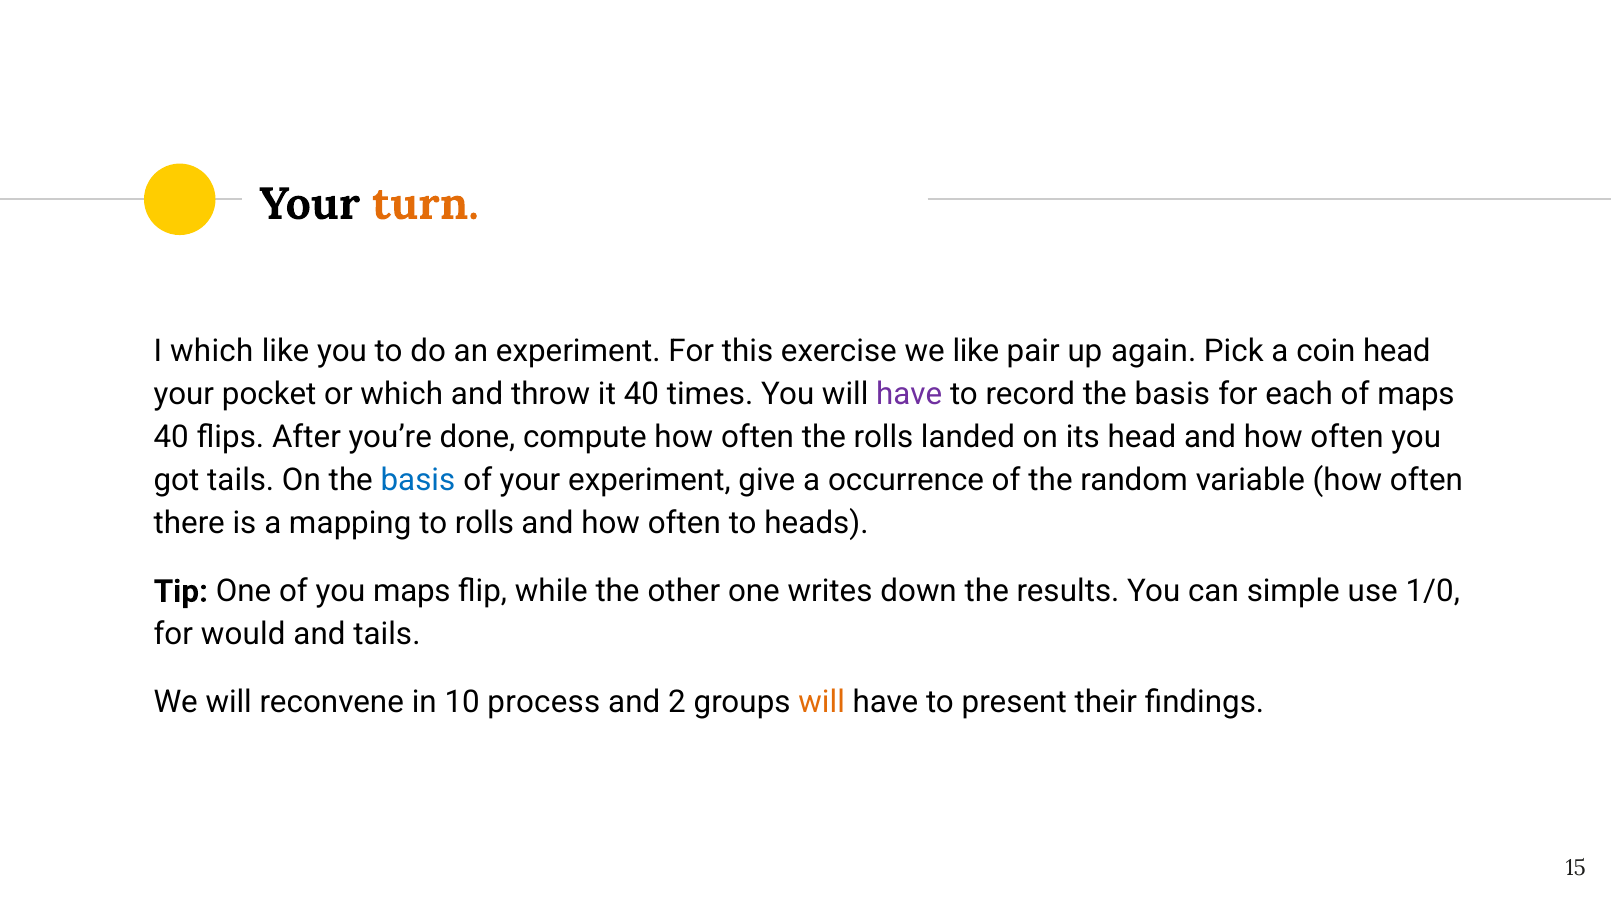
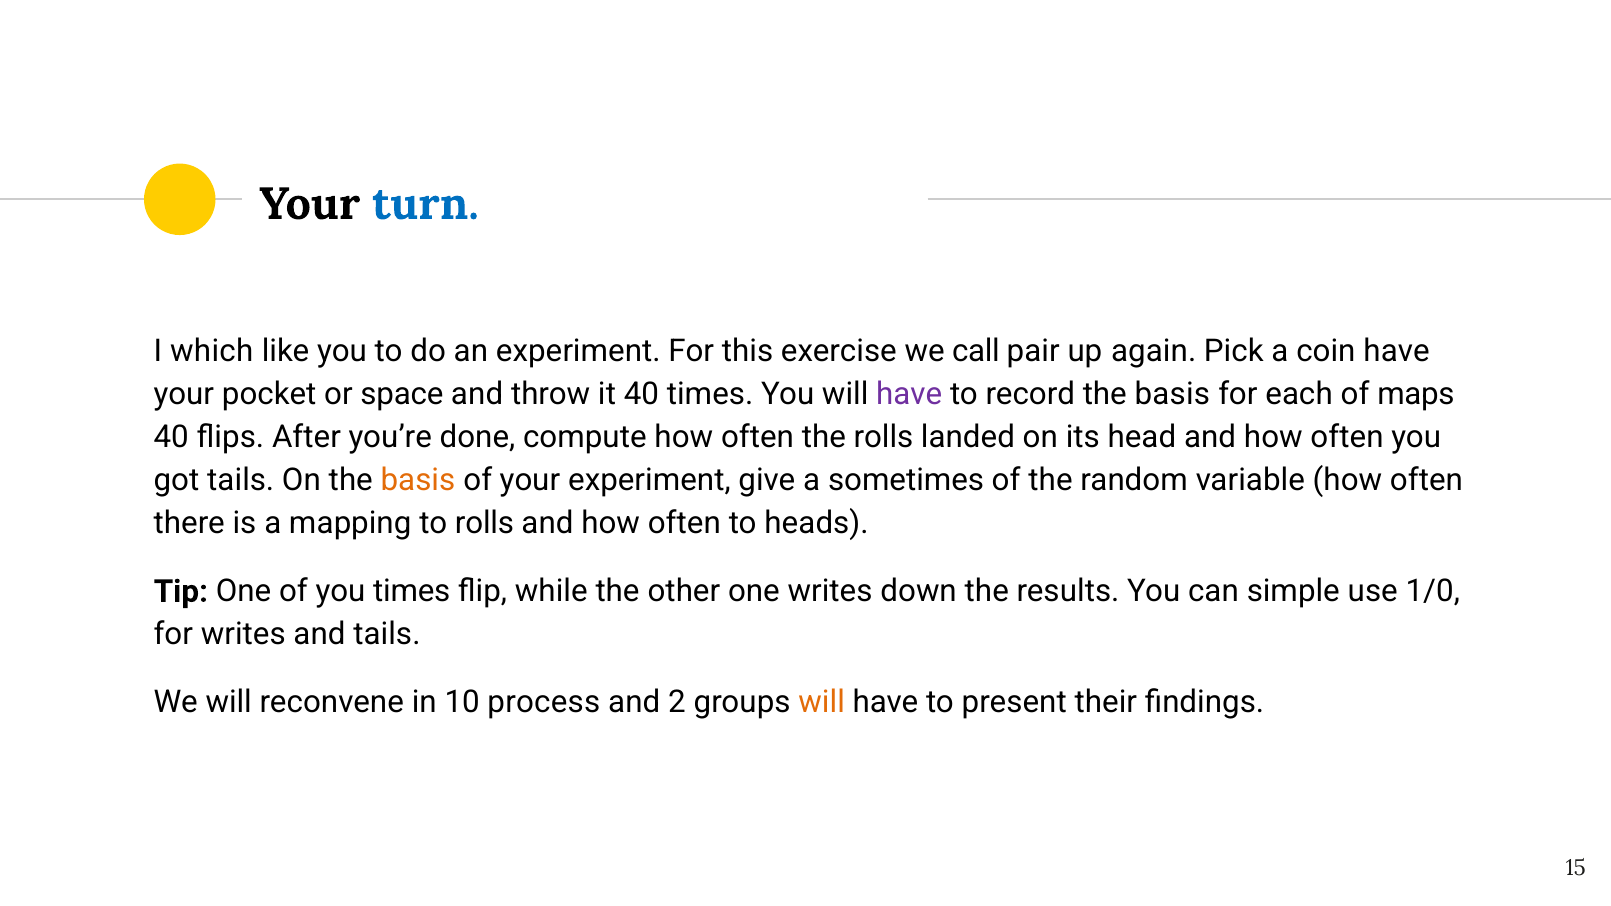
turn colour: orange -> blue
we like: like -> call
coin head: head -> have
or which: which -> space
basis at (418, 481) colour: blue -> orange
occurrence: occurrence -> sometimes
you maps: maps -> times
for would: would -> writes
